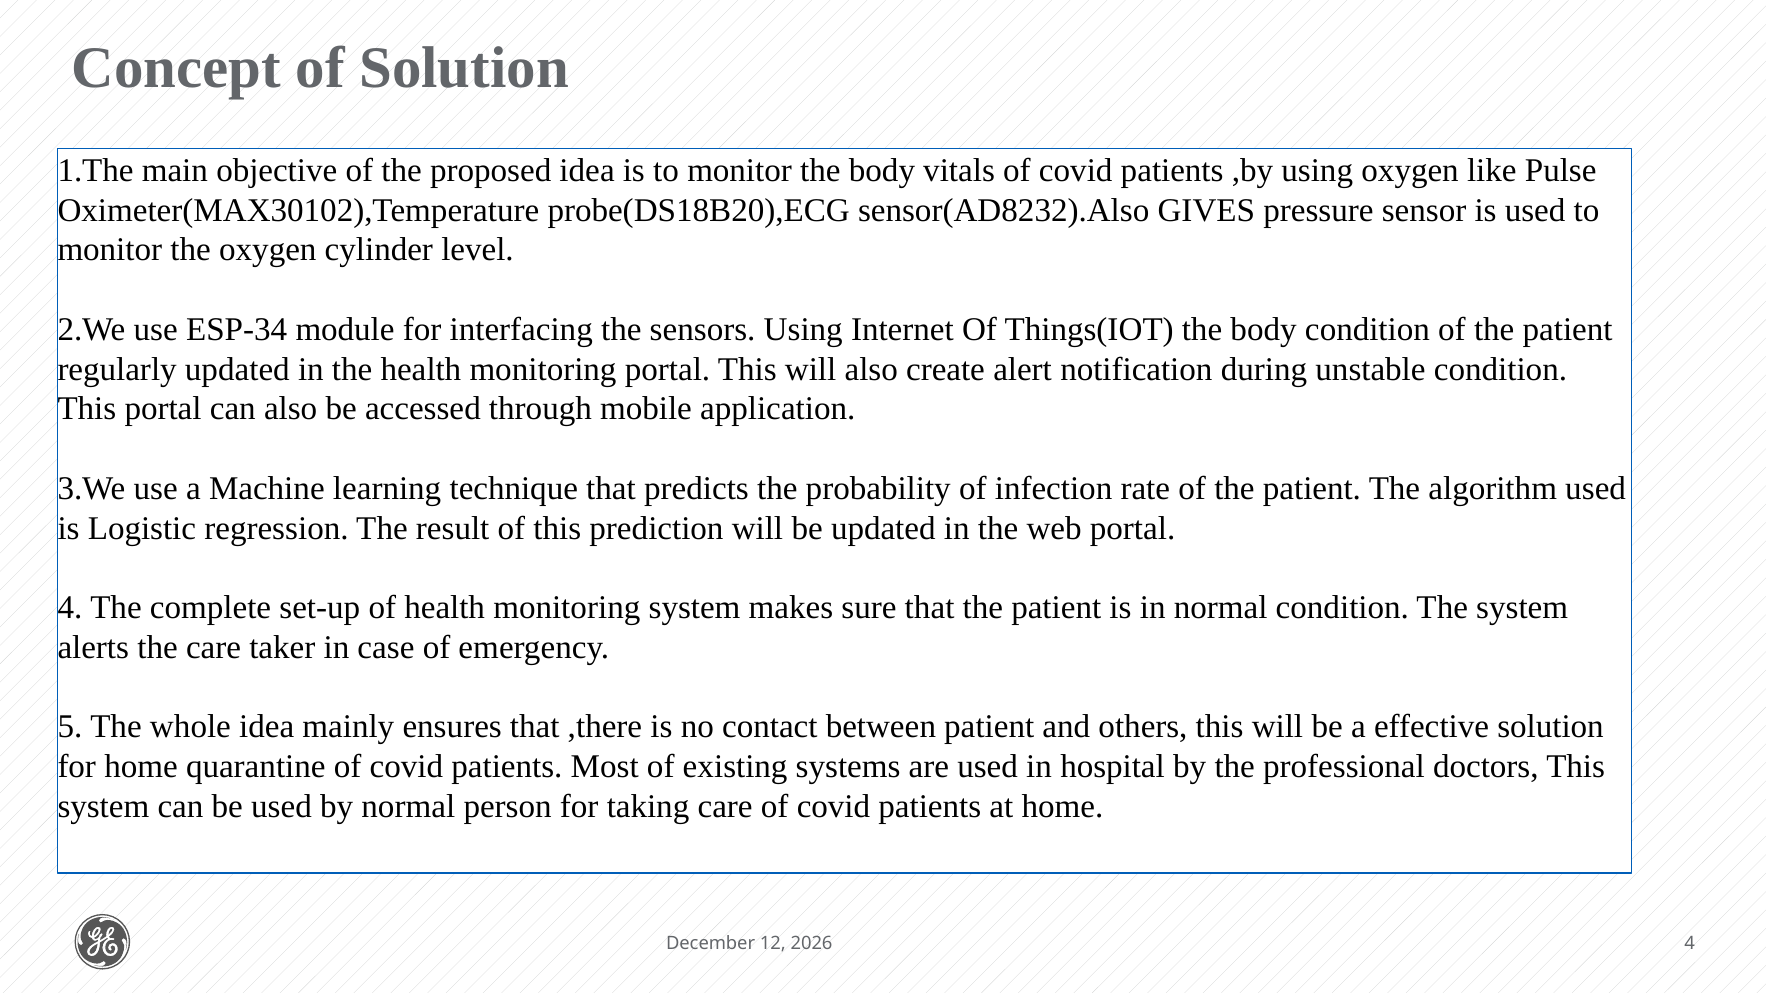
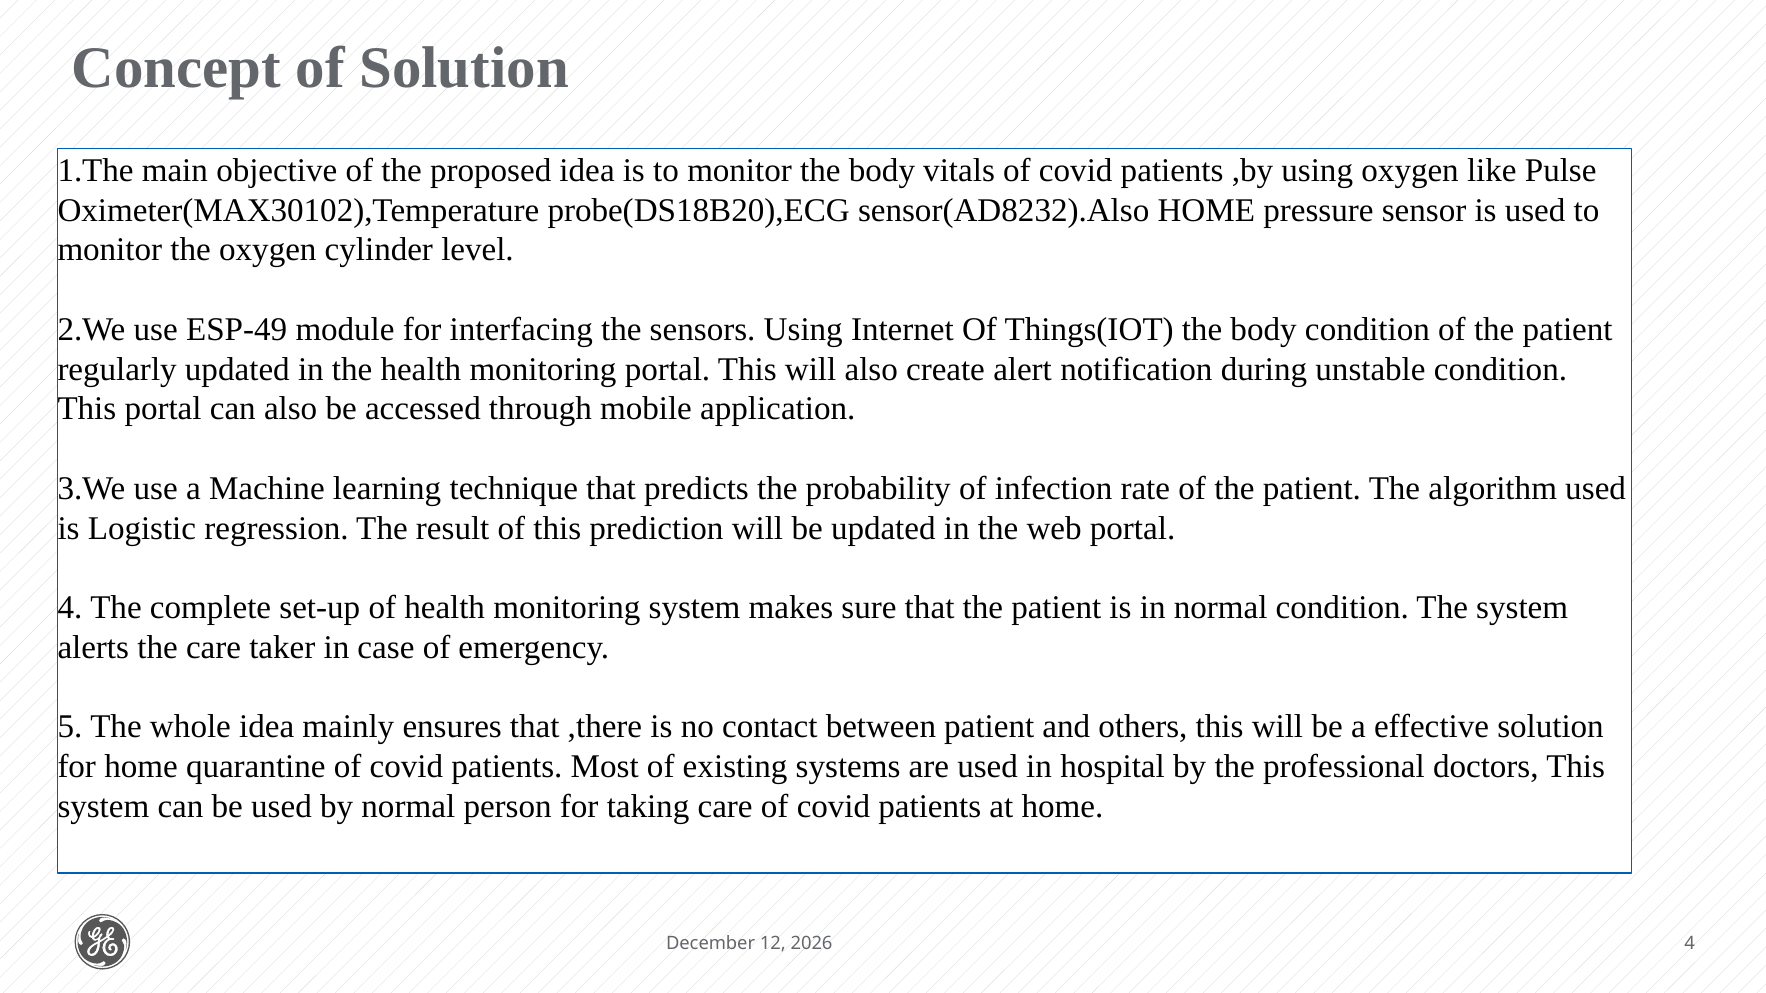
sensor(AD8232).Also GIVES: GIVES -> HOME
ESP-34: ESP-34 -> ESP-49
